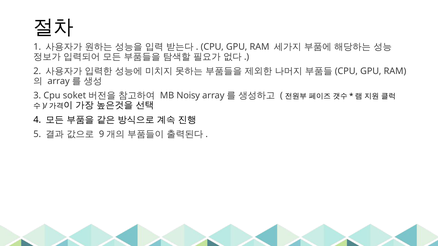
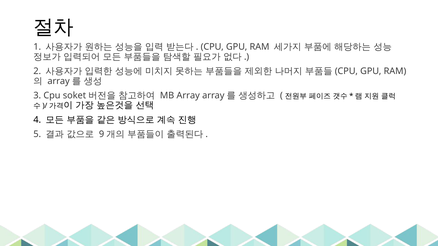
Noisy: Noisy -> Array
